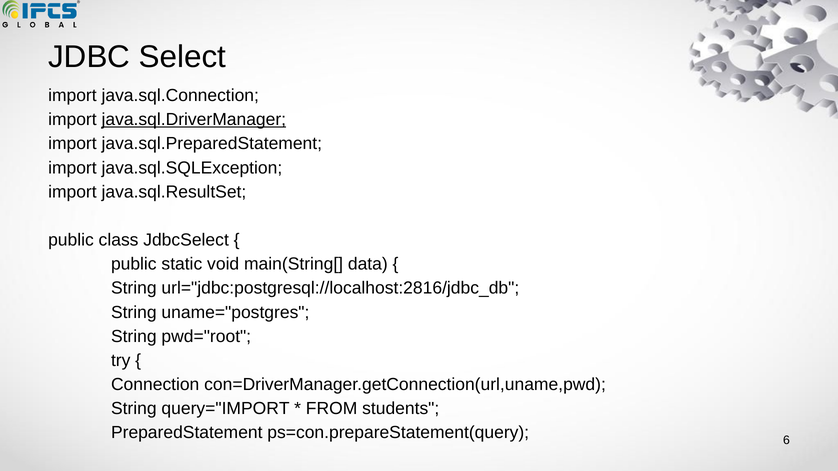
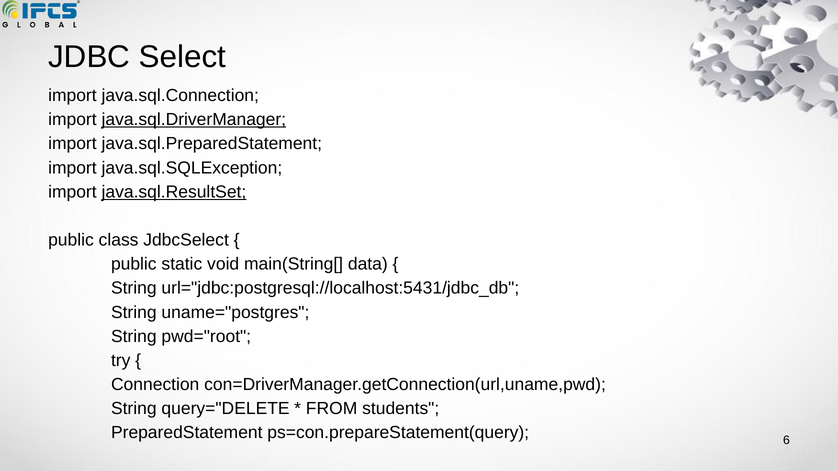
java.sql.ResultSet underline: none -> present
url="jdbc:postgresql://localhost:2816/jdbc_db: url="jdbc:postgresql://localhost:2816/jdbc_db -> url="jdbc:postgresql://localhost:5431/jdbc_db
query="IMPORT: query="IMPORT -> query="DELETE
